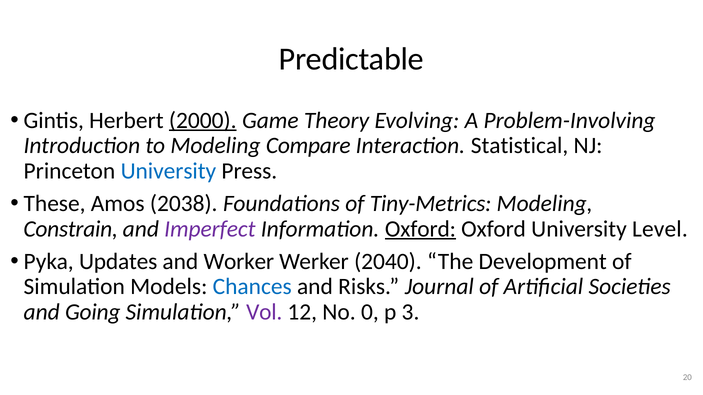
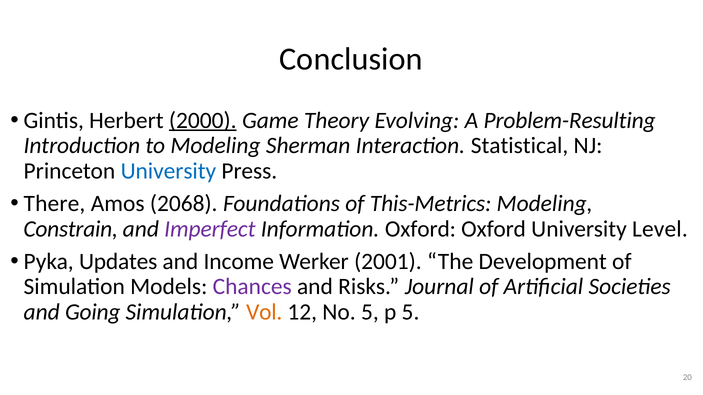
Predictable: Predictable -> Conclusion
Problem-Involving: Problem-Involving -> Problem-Resulting
Compare: Compare -> Sherman
These: These -> There
2038: 2038 -> 2068
Tiny-Metrics: Tiny-Metrics -> This-Metrics
Oxford at (420, 229) underline: present -> none
Worker: Worker -> Income
2040: 2040 -> 2001
Chances colour: blue -> purple
Vol colour: purple -> orange
No 0: 0 -> 5
p 3: 3 -> 5
